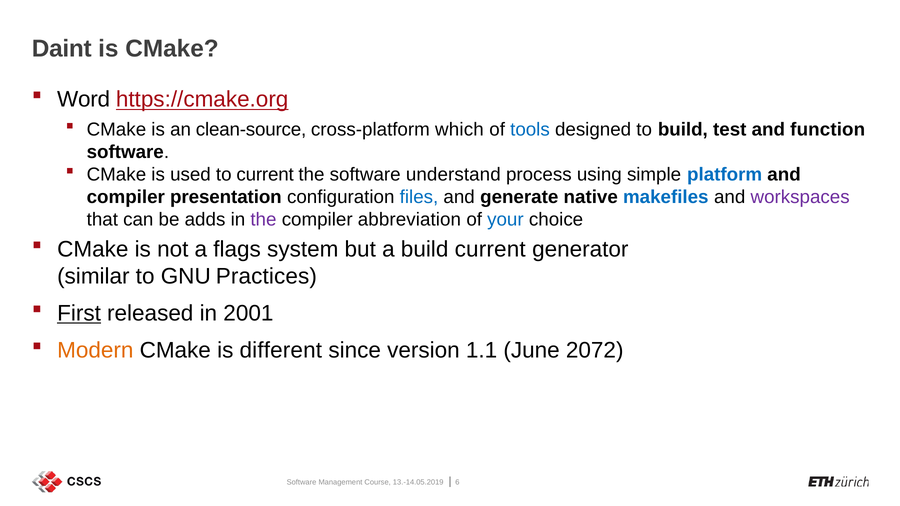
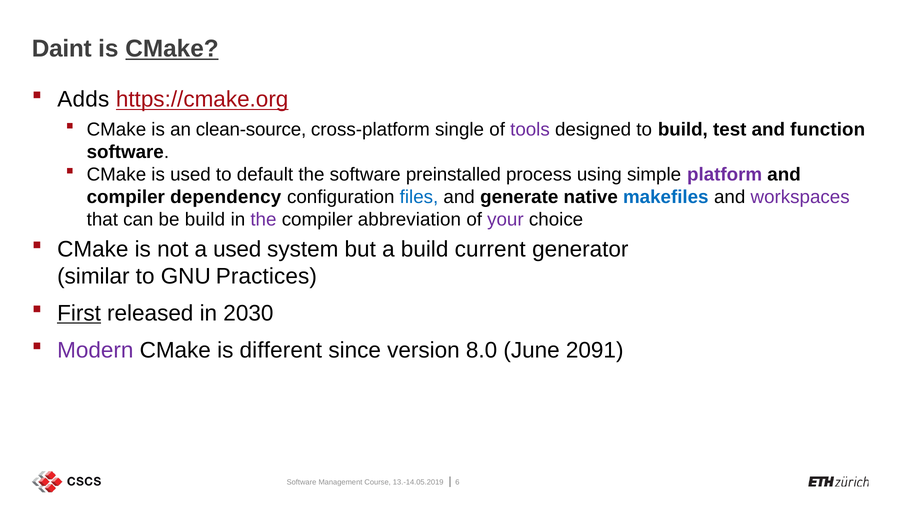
CMake at (172, 49) underline: none -> present
Word: Word -> Adds
which: which -> single
tools colour: blue -> purple
to current: current -> default
understand: understand -> preinstalled
platform colour: blue -> purple
presentation: presentation -> dependency
be adds: adds -> build
your colour: blue -> purple
a flags: flags -> used
2001: 2001 -> 2030
Modern colour: orange -> purple
1.1: 1.1 -> 8.0
2072: 2072 -> 2091
